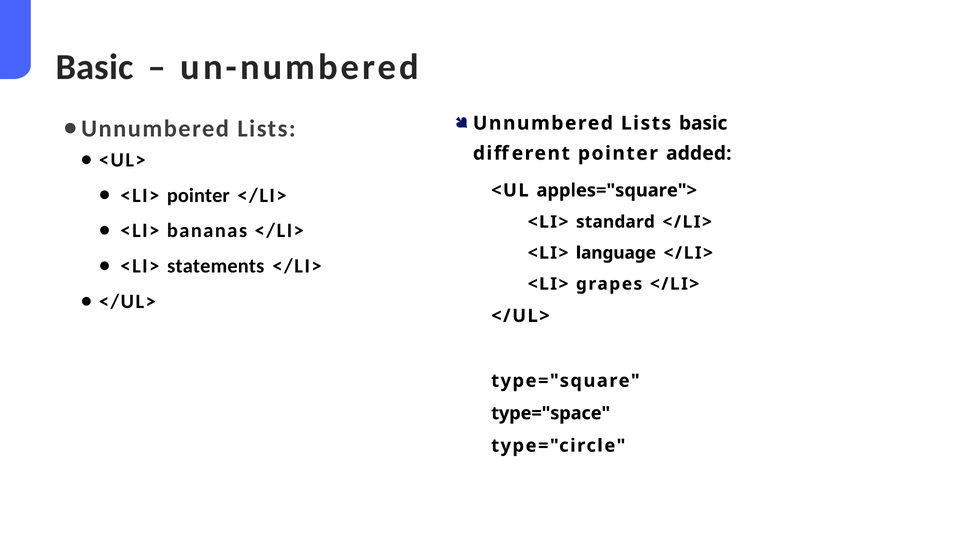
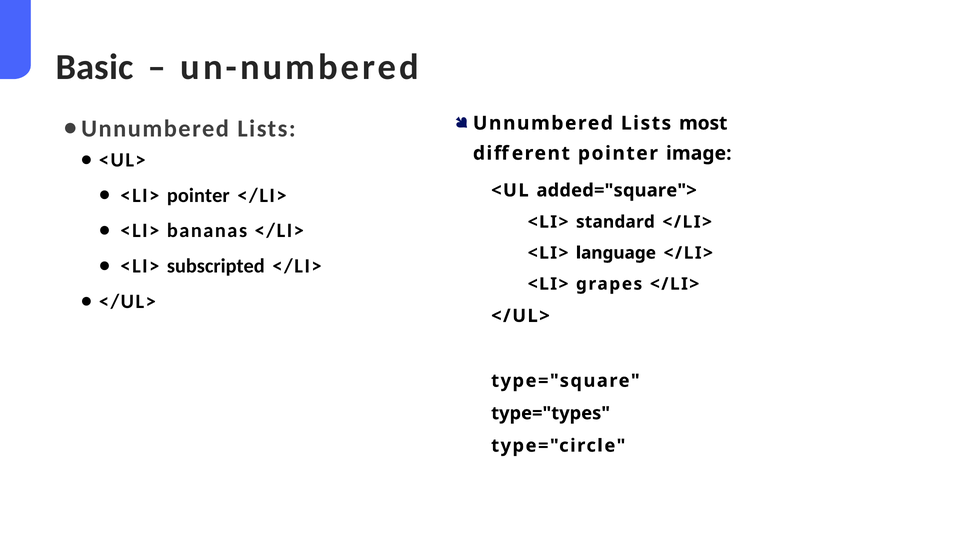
Lists basic: basic -> most
added: added -> image
apples="square">: apples="square"> -> added="square">
statements: statements -> subscripted
type="space: type="space -> type="types
